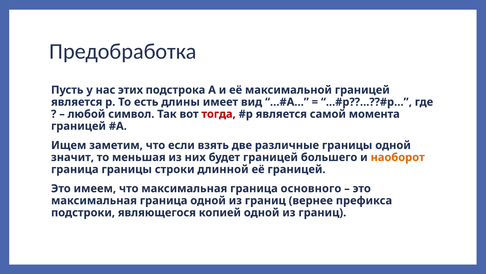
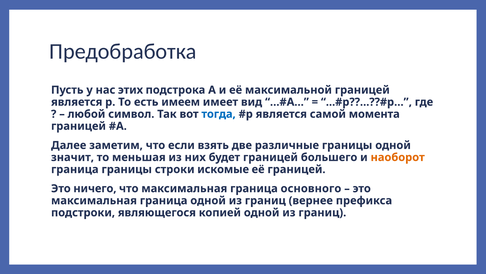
длины: длины -> имеем
тогда colour: red -> blue
Ищем: Ищем -> Далее
длинной: длинной -> искомые
имеем: имеем -> ничего
